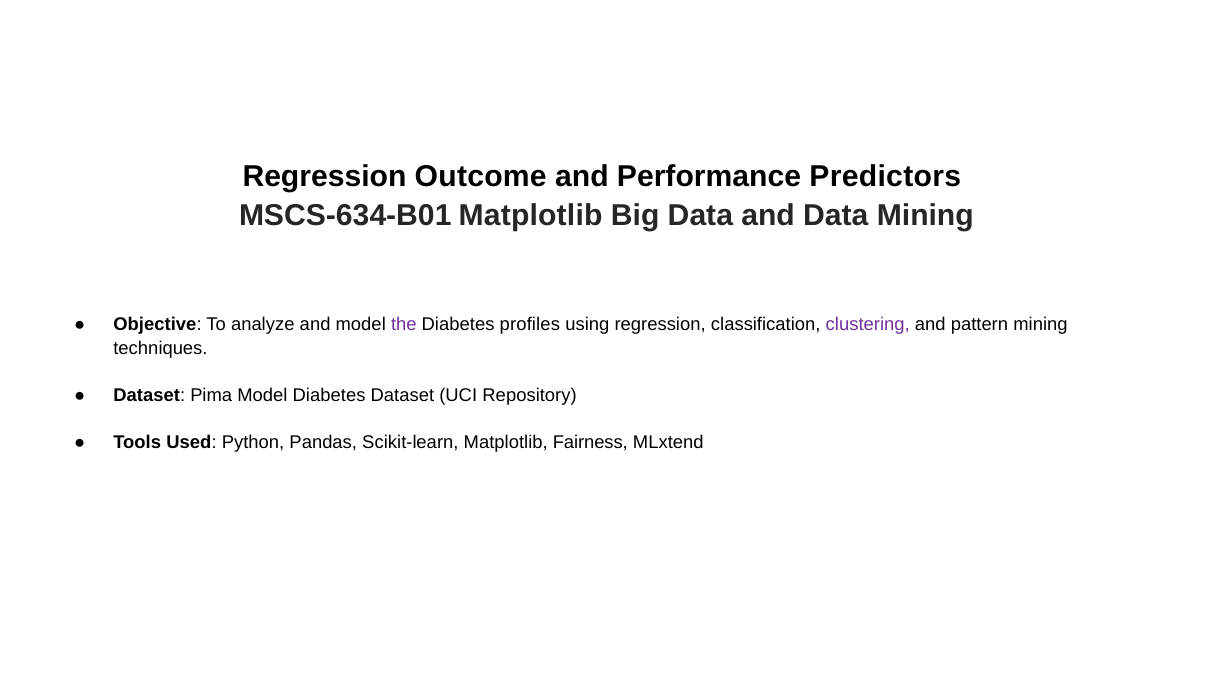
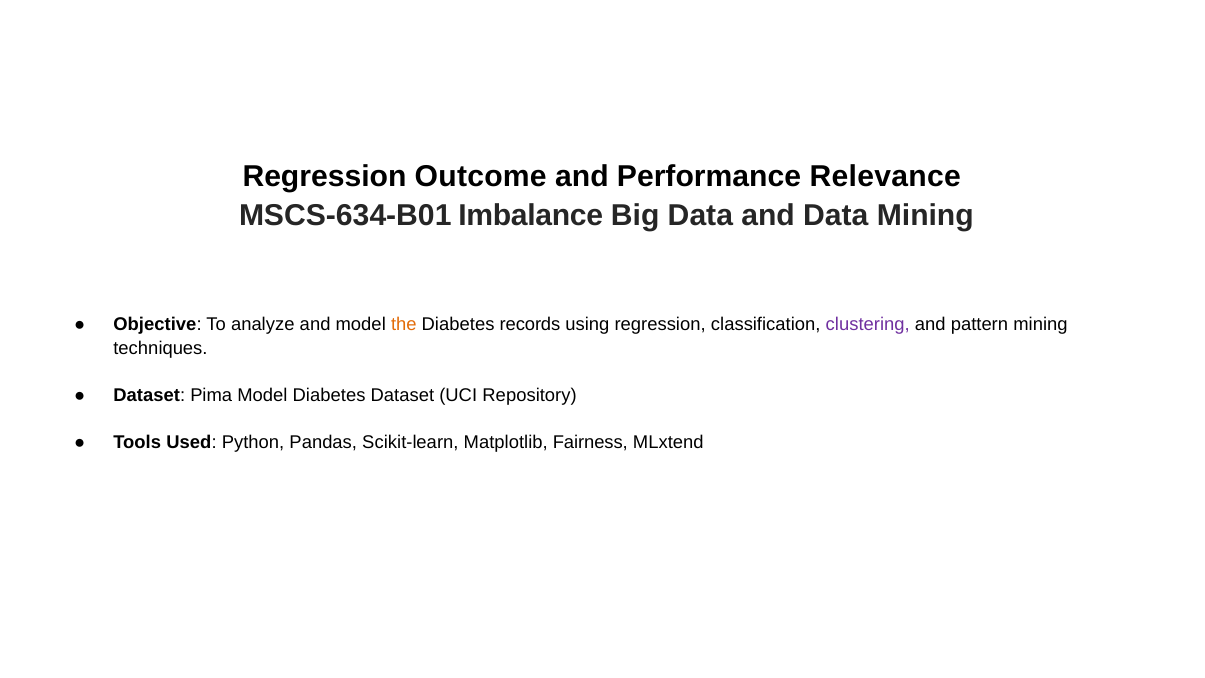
Predictors: Predictors -> Relevance
MSCS-634-B01 Matplotlib: Matplotlib -> Imbalance
the colour: purple -> orange
profiles: profiles -> records
